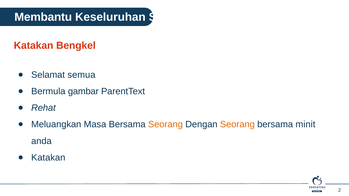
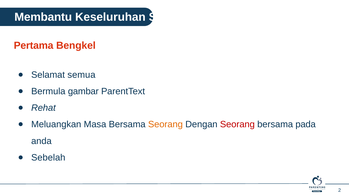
Katakan at (34, 46): Katakan -> Pertama
Seorang at (237, 125) colour: orange -> red
minit: minit -> pada
Katakan at (48, 158): Katakan -> Sebelah
